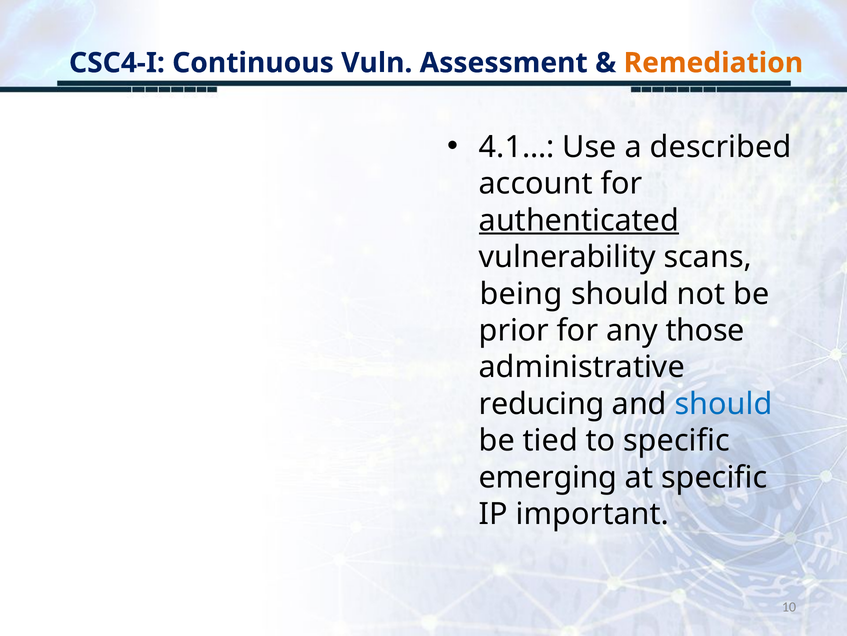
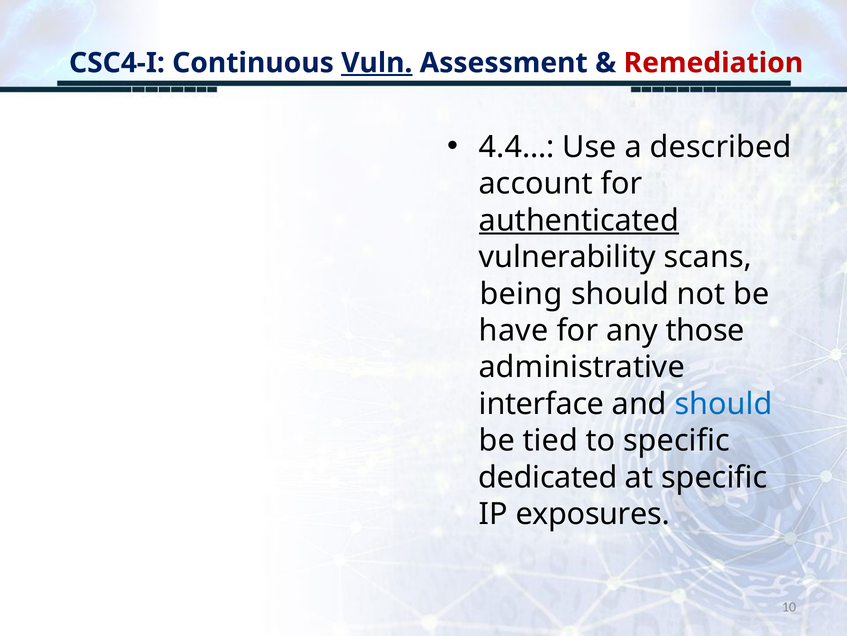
Vuln underline: none -> present
Remediation colour: orange -> red
4.1…: 4.1… -> 4.4…
prior: prior -> have
reducing: reducing -> interface
emerging: emerging -> dedicated
important: important -> exposures
